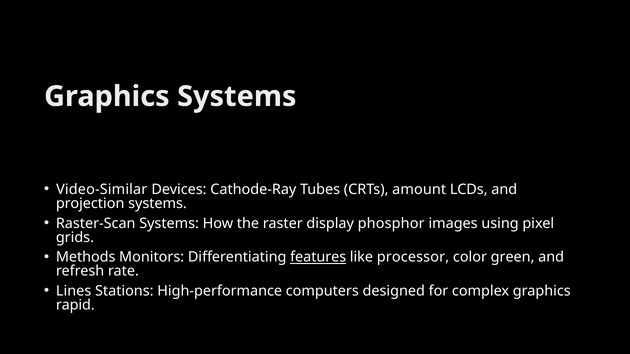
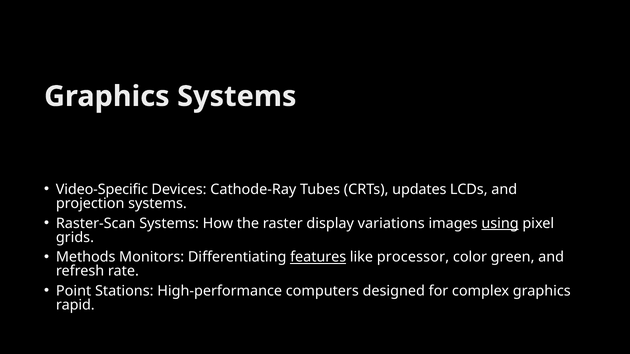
Video-Similar: Video-Similar -> Video-Specific
amount: amount -> updates
phosphor: phosphor -> variations
using underline: none -> present
Lines: Lines -> Point
